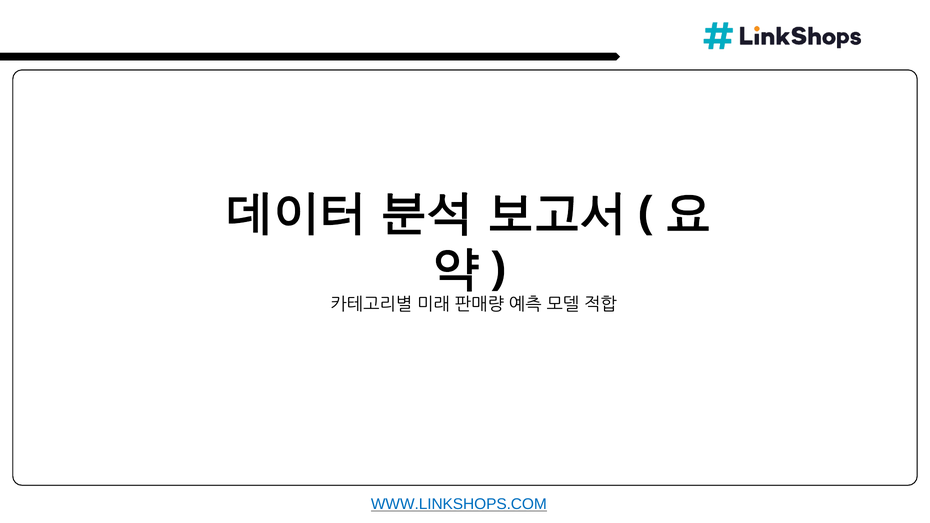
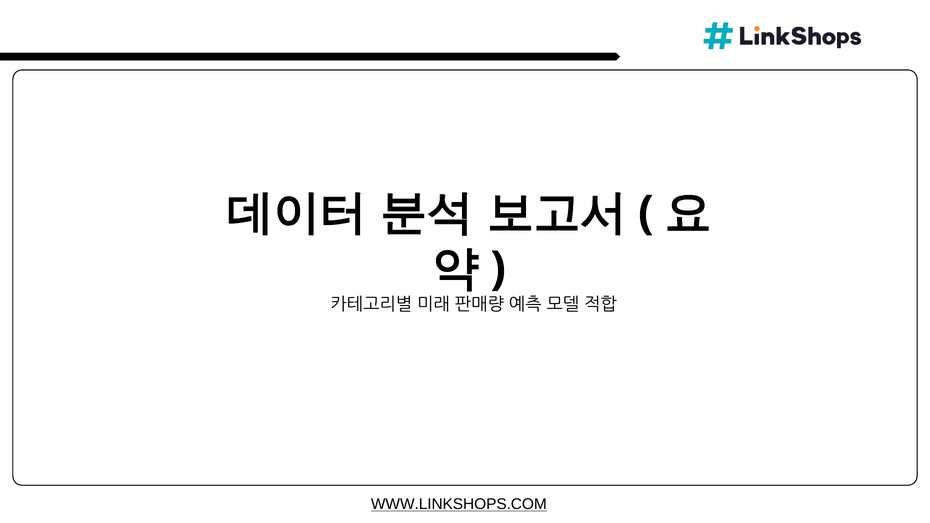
WWW.LINKSHOPS.COM colour: blue -> black
